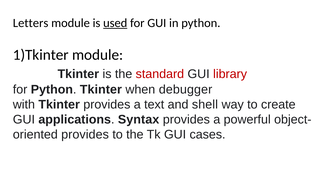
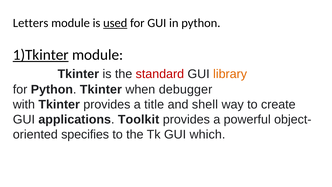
1)Tkinter underline: none -> present
library colour: red -> orange
text: text -> title
Syntax: Syntax -> Toolkit
provides at (85, 134): provides -> specifies
cases: cases -> which
